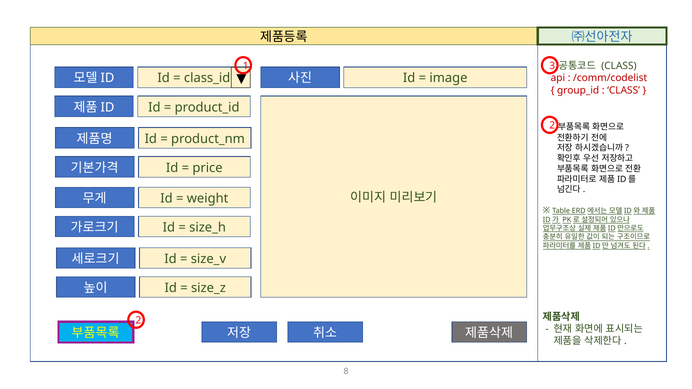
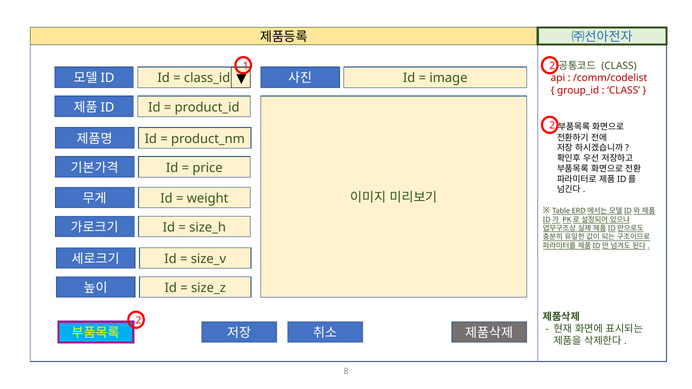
1 3: 3 -> 2
